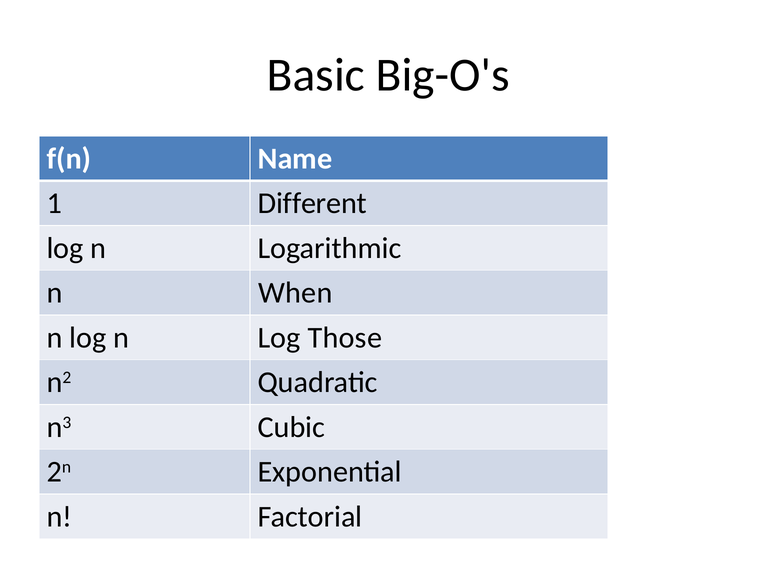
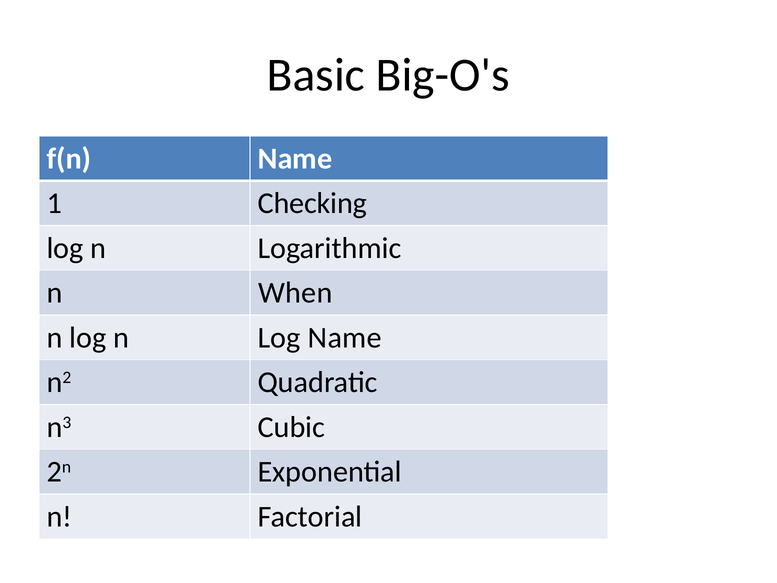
Different: Different -> Checking
Log Those: Those -> Name
